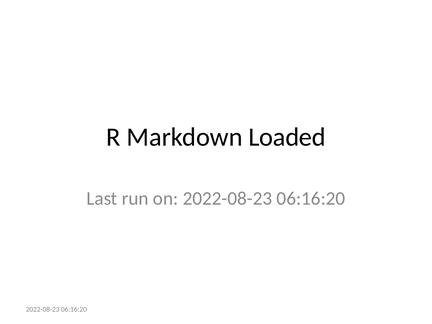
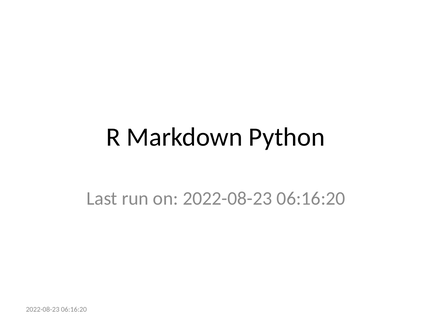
Loaded: Loaded -> Python
